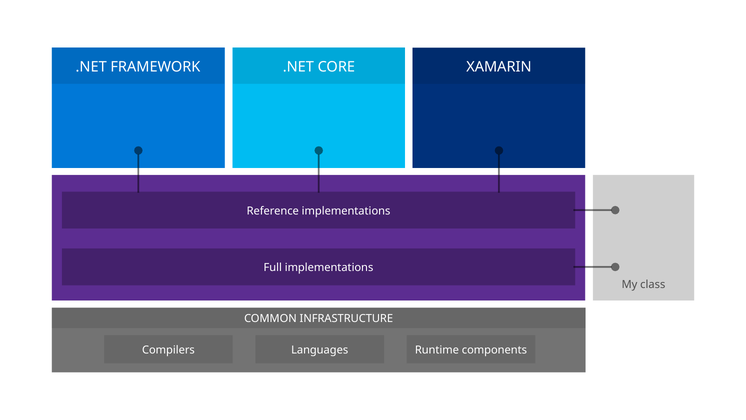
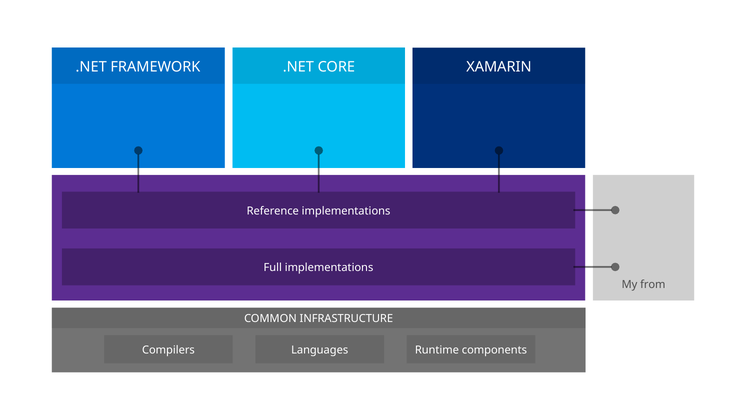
class: class -> from
